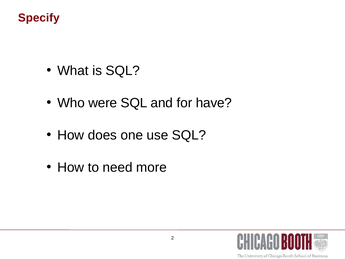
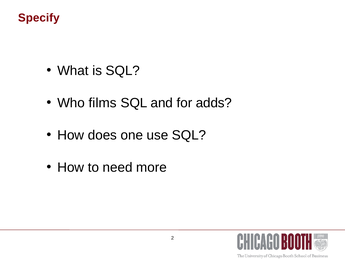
were: were -> films
have: have -> adds
